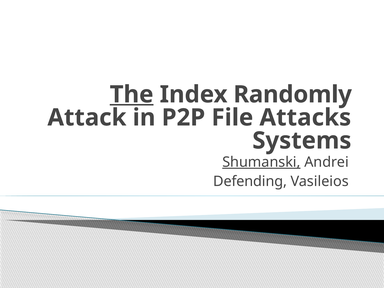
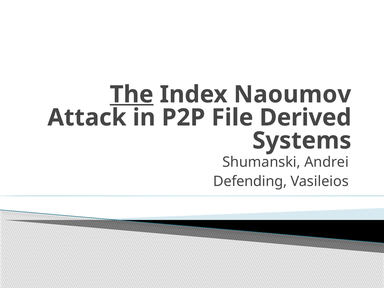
Randomly: Randomly -> Naoumov
Attacks: Attacks -> Derived
Shumanski underline: present -> none
